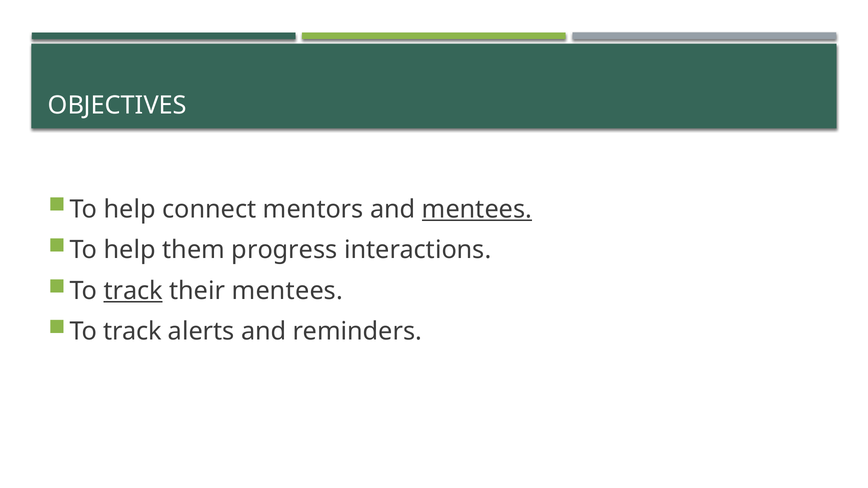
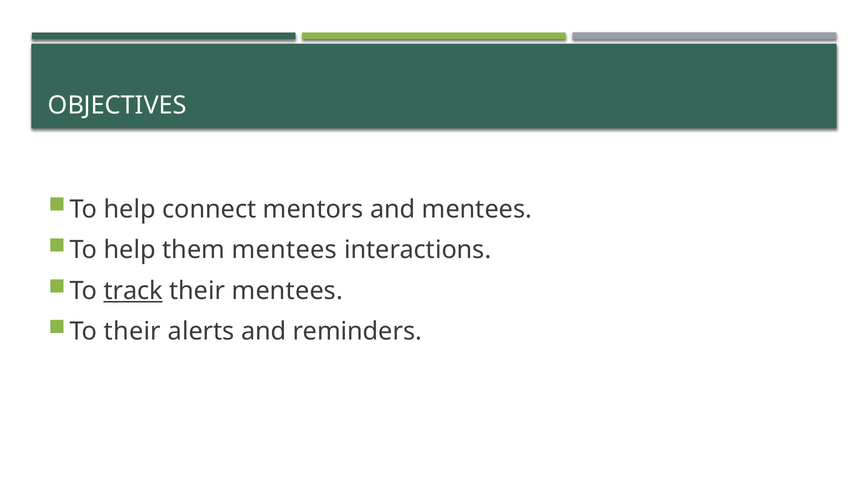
mentees at (477, 209) underline: present -> none
them progress: progress -> mentees
track at (133, 332): track -> their
